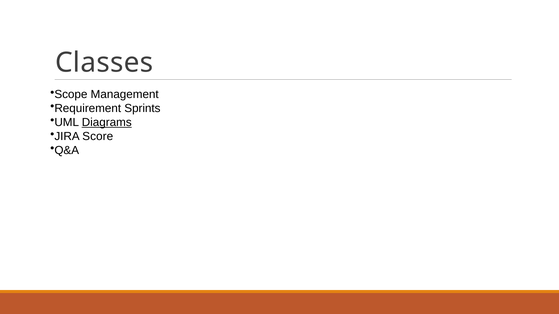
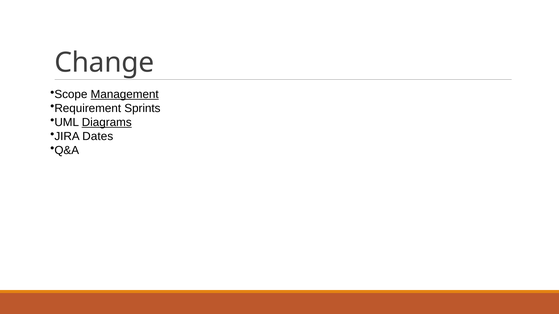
Classes: Classes -> Change
Management underline: none -> present
Score: Score -> Dates
